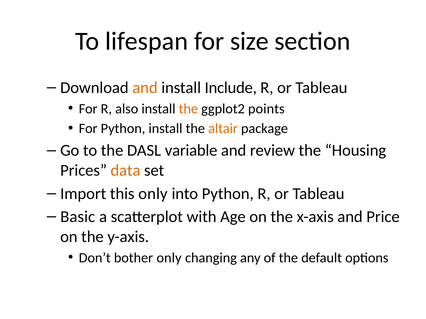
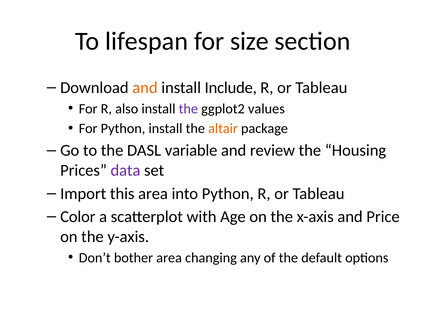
the at (188, 109) colour: orange -> purple
points: points -> values
data colour: orange -> purple
this only: only -> area
Basic: Basic -> Color
bother only: only -> area
